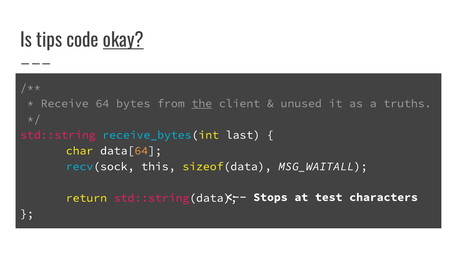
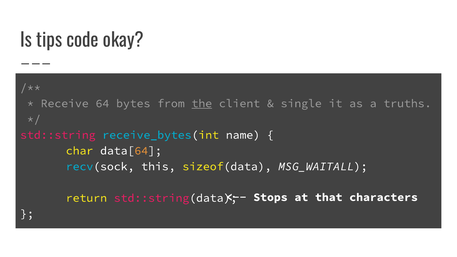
okay underline: present -> none
unused: unused -> single
last: last -> name
test: test -> that
